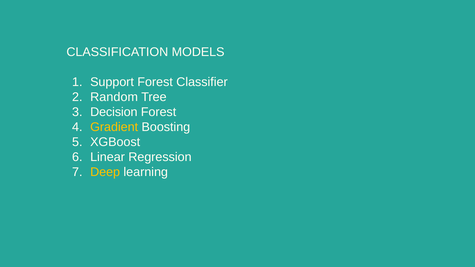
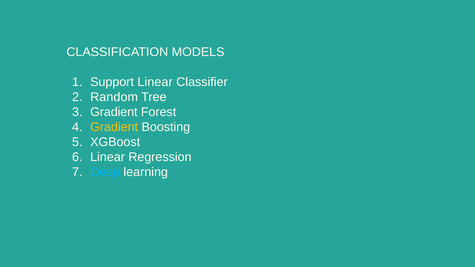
Support Forest: Forest -> Linear
Decision at (114, 112): Decision -> Gradient
Deep colour: yellow -> light blue
